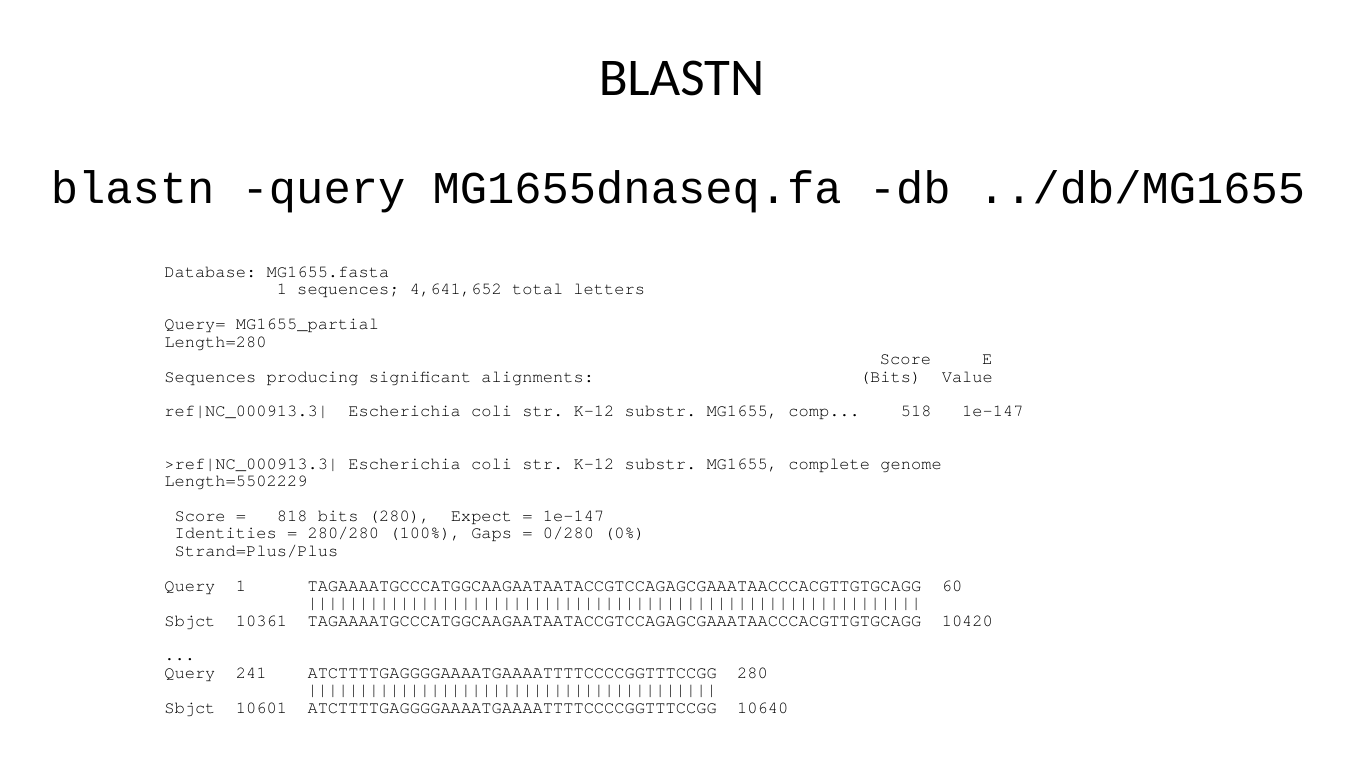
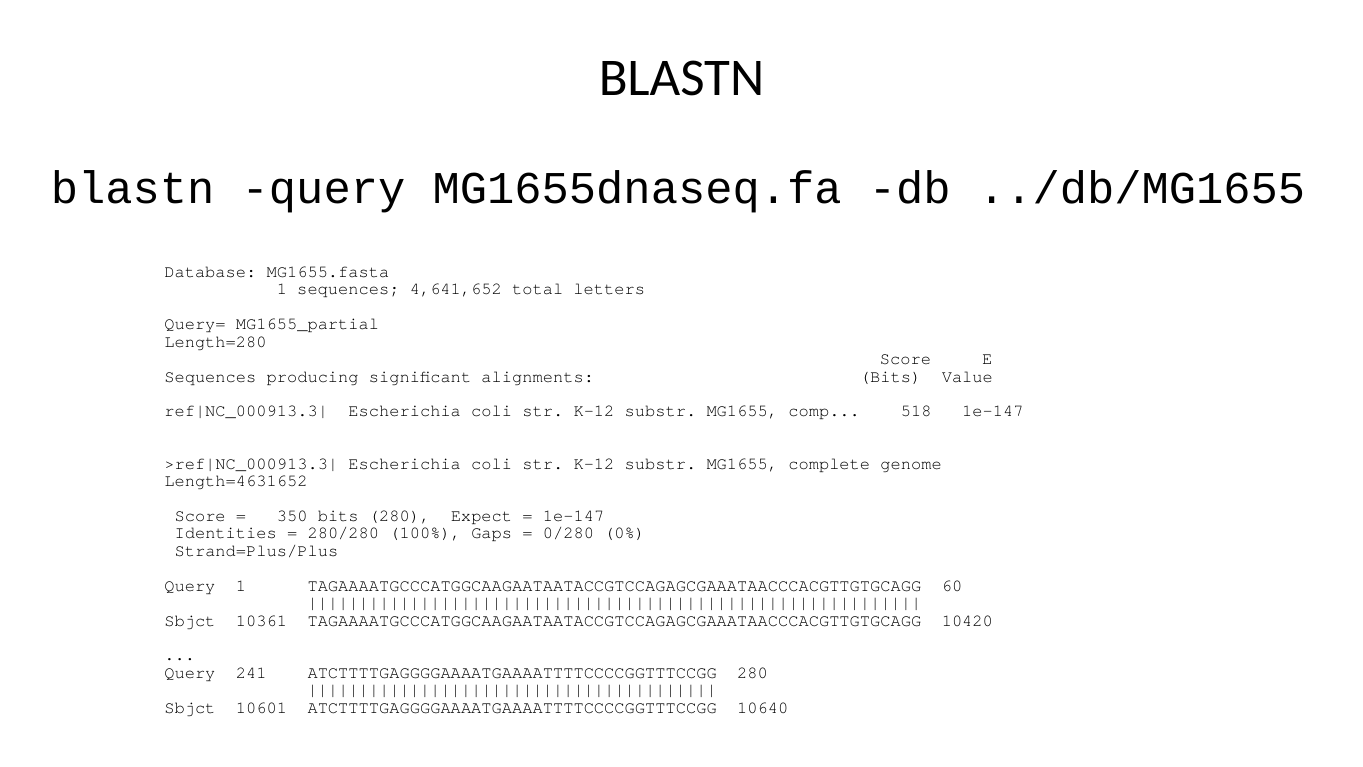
Length=5502229: Length=5502229 -> Length=4631652
818: 818 -> 350
